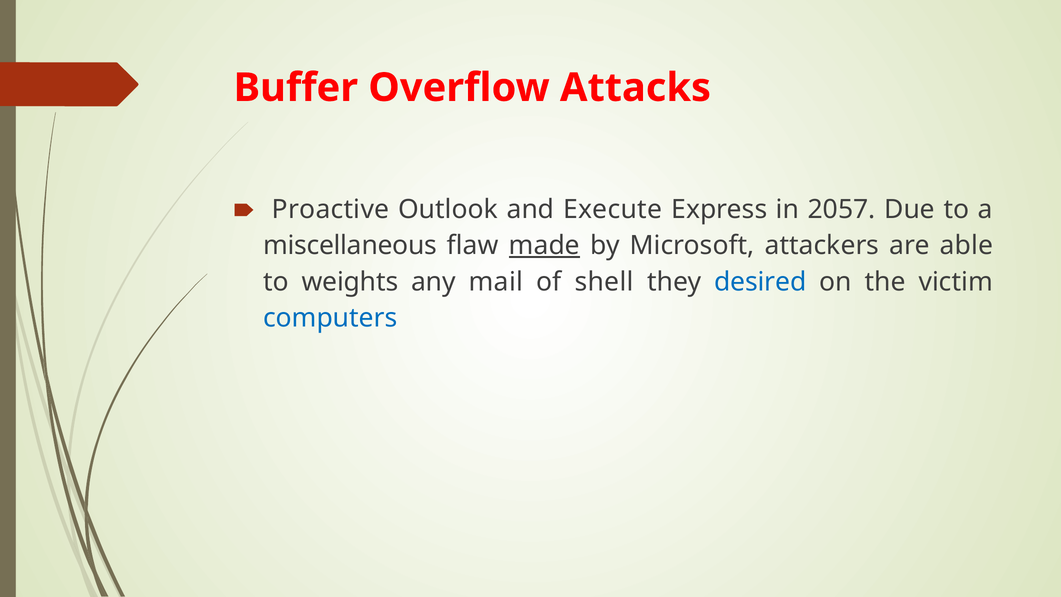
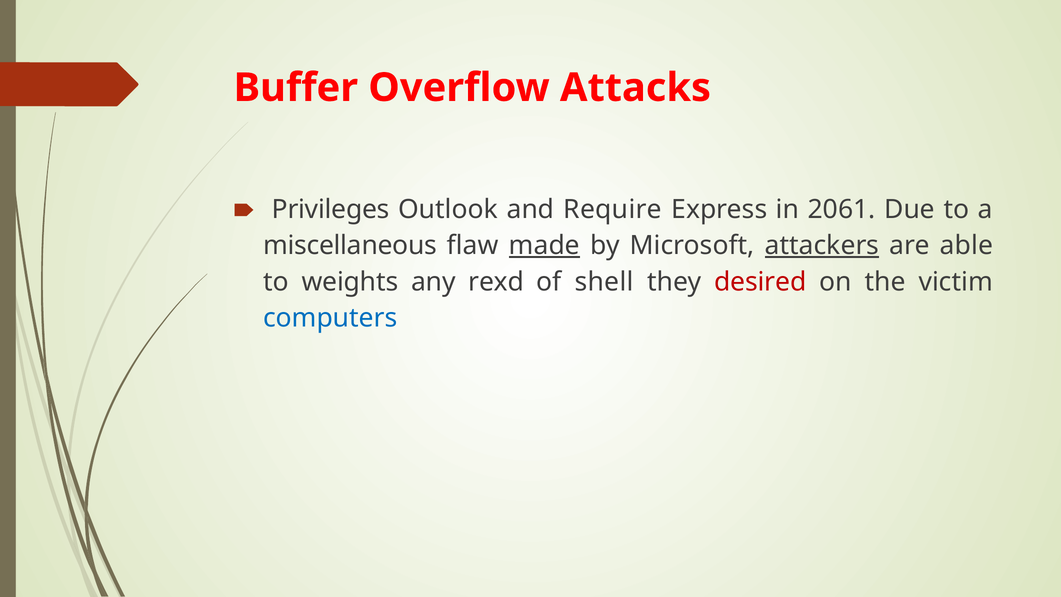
Proactive: Proactive -> Privileges
Execute: Execute -> Require
2057: 2057 -> 2061
attackers underline: none -> present
mail: mail -> rexd
desired colour: blue -> red
